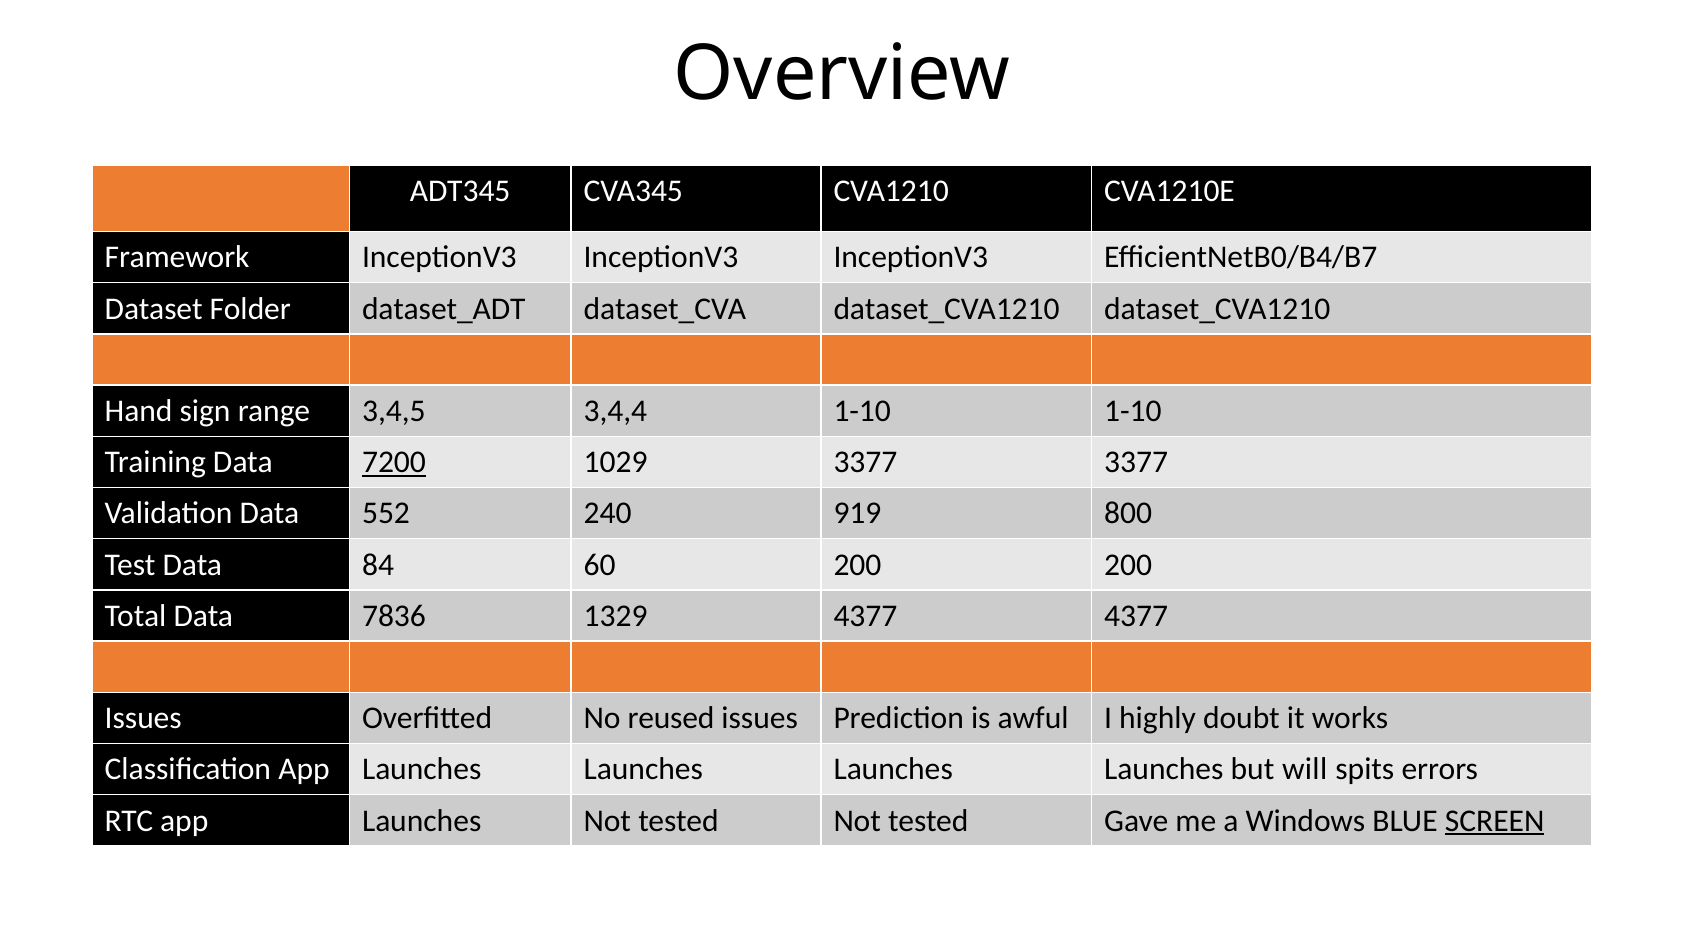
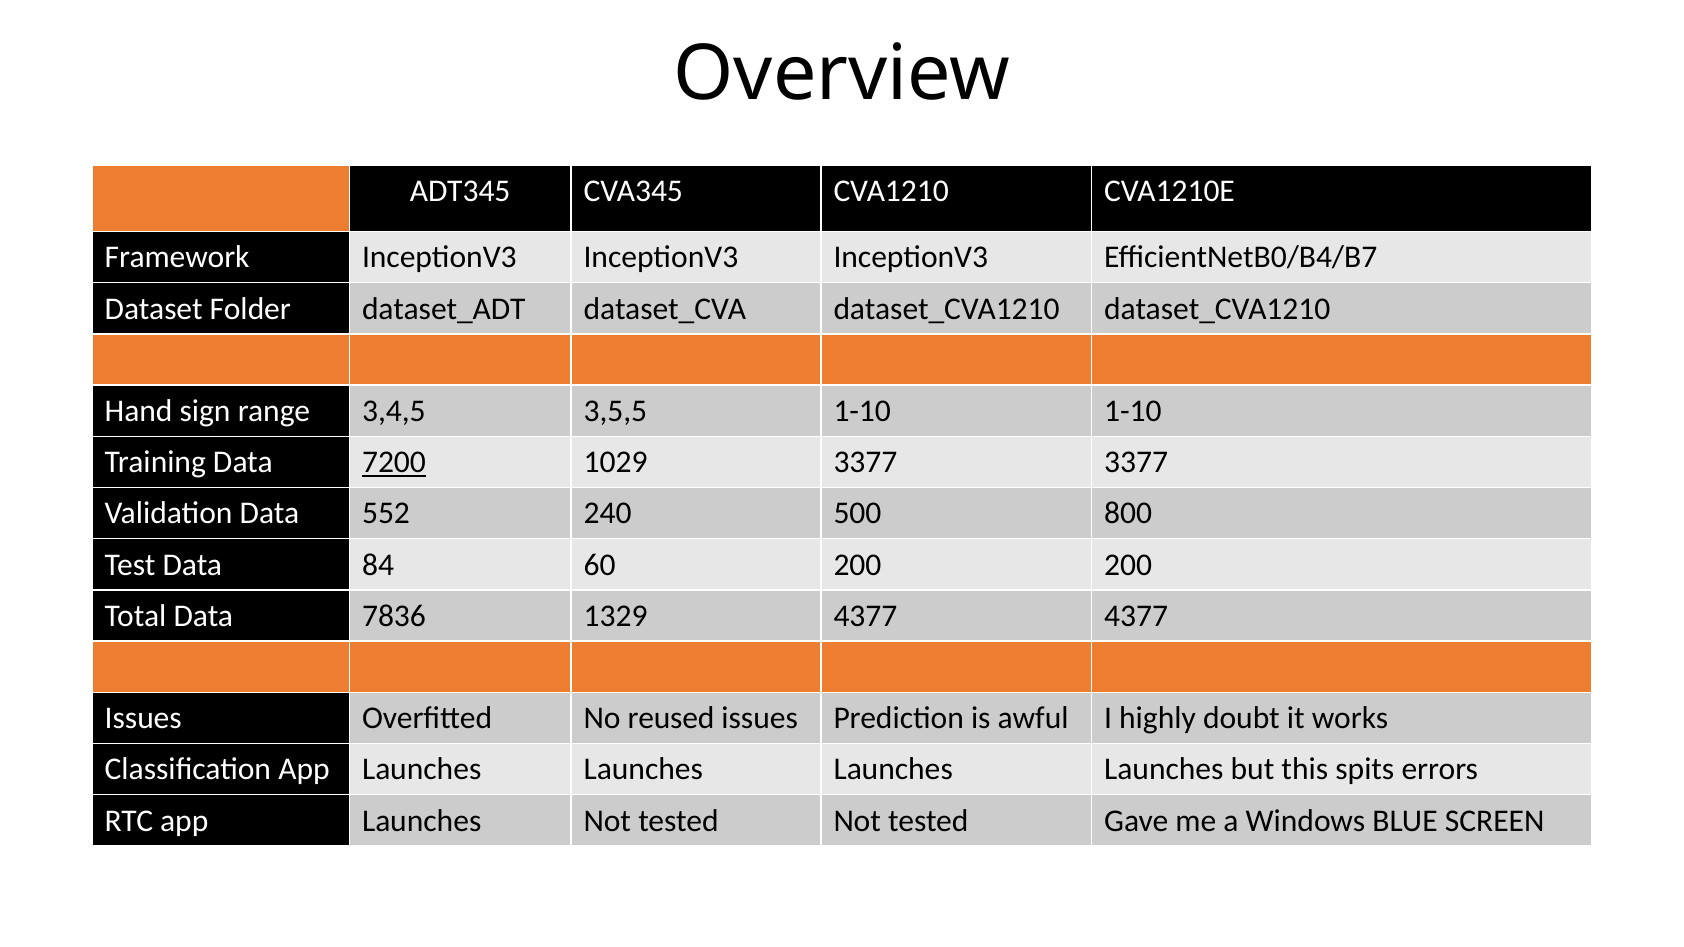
3,4,4: 3,4,4 -> 3,5,5
919: 919 -> 500
will: will -> this
SCREEN underline: present -> none
